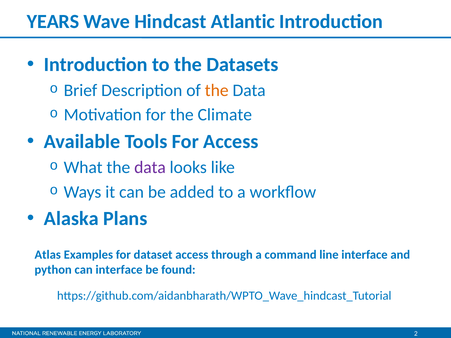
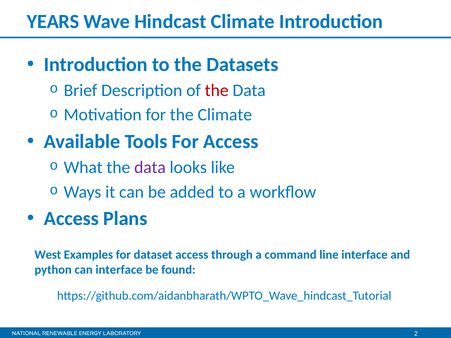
Hindcast Atlantic: Atlantic -> Climate
the at (217, 90) colour: orange -> red
Alaska at (71, 219): Alaska -> Access
Atlas: Atlas -> West
